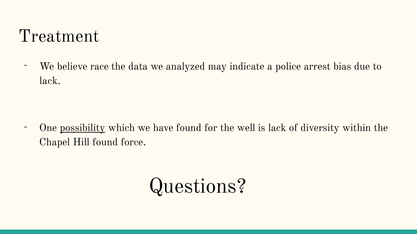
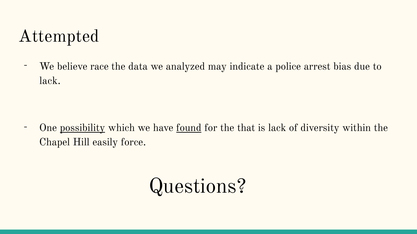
Treatment: Treatment -> Attempted
found at (189, 128) underline: none -> present
well: well -> that
Hill found: found -> easily
